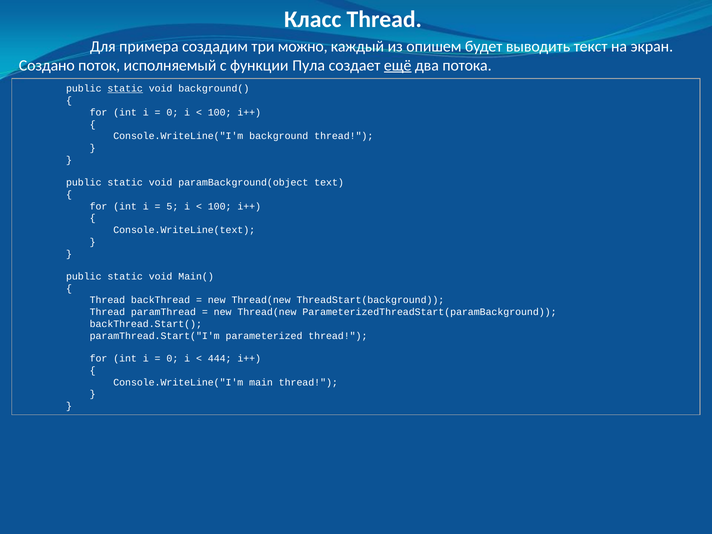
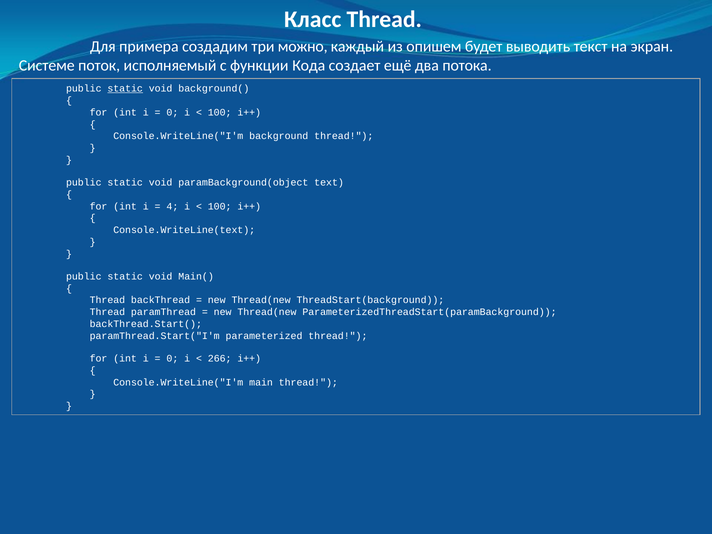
Создано: Создано -> Системе
Пула: Пула -> Кода
ещё underline: present -> none
5: 5 -> 4
444: 444 -> 266
